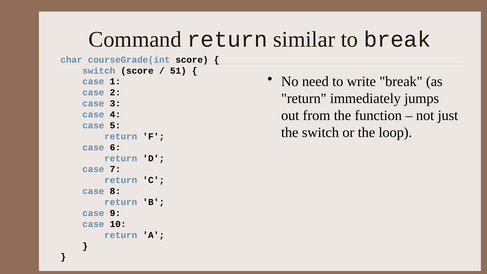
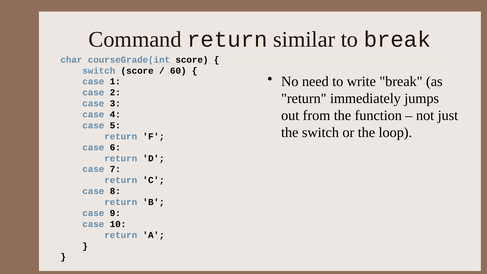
51: 51 -> 60
